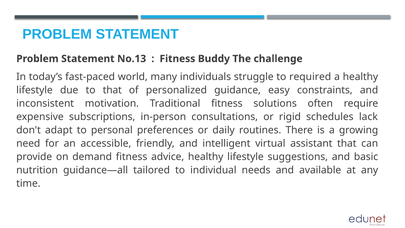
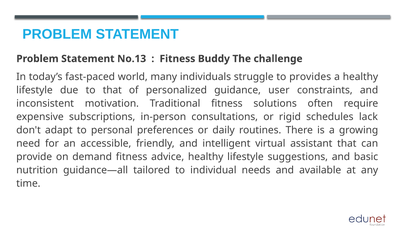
required: required -> provides
easy: easy -> user
